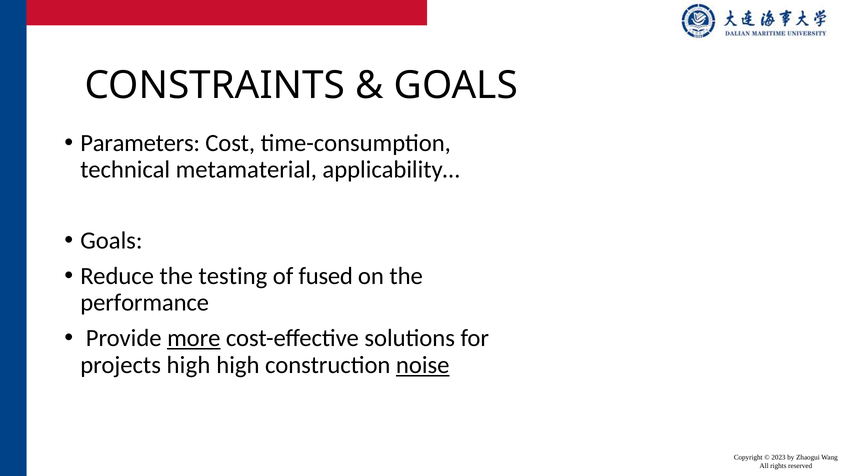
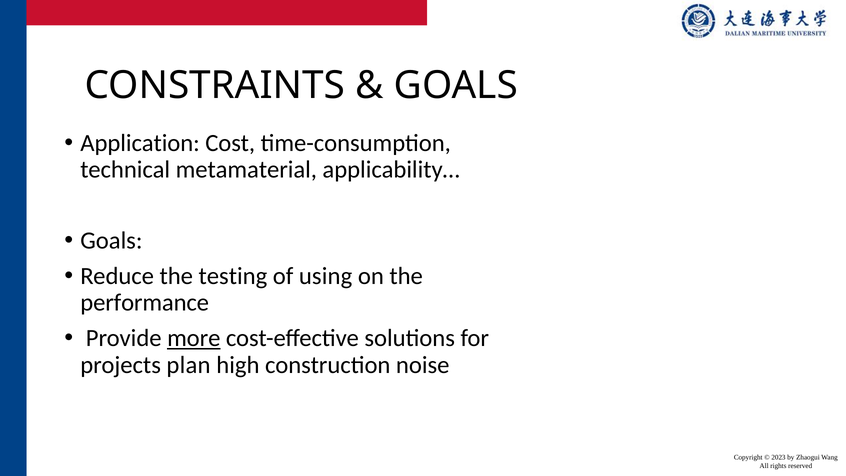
Parameters: Parameters -> Application
fused: fused -> using
projects high: high -> plan
noise underline: present -> none
